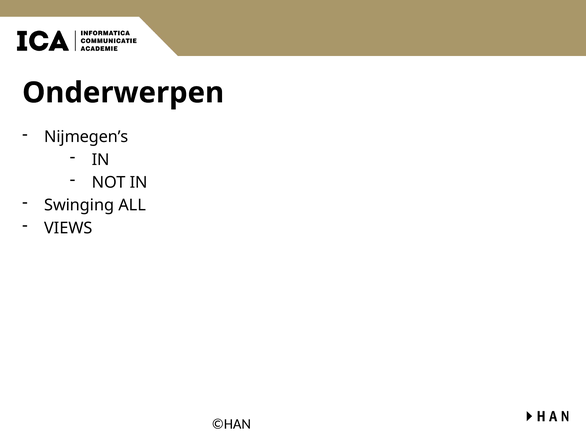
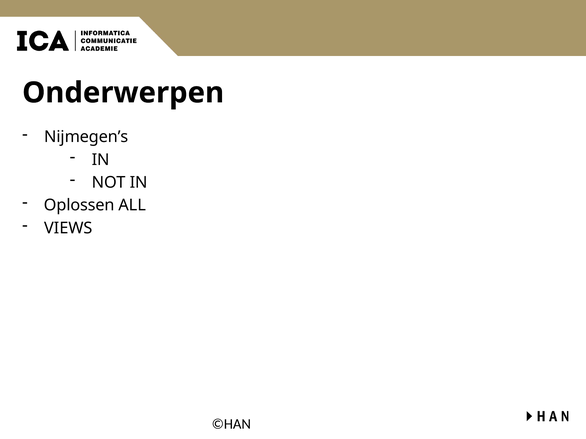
Swinging: Swinging -> Oplossen
